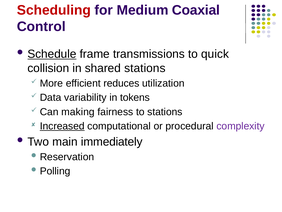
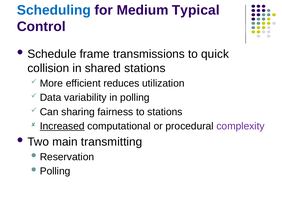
Scheduling colour: red -> blue
Coaxial: Coaxial -> Typical
Schedule underline: present -> none
tokens: tokens -> polling
making: making -> sharing
immediately: immediately -> transmitting
